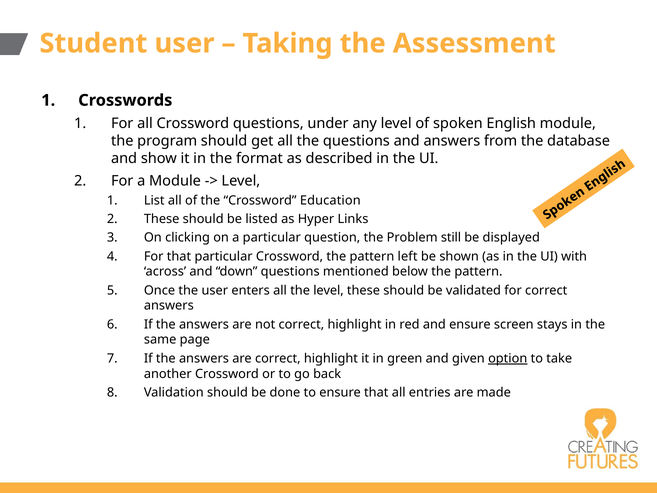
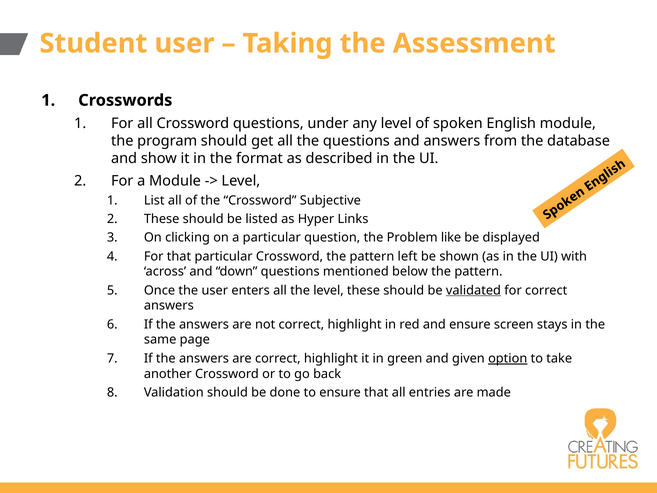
Education: Education -> Subjective
still: still -> like
validated underline: none -> present
